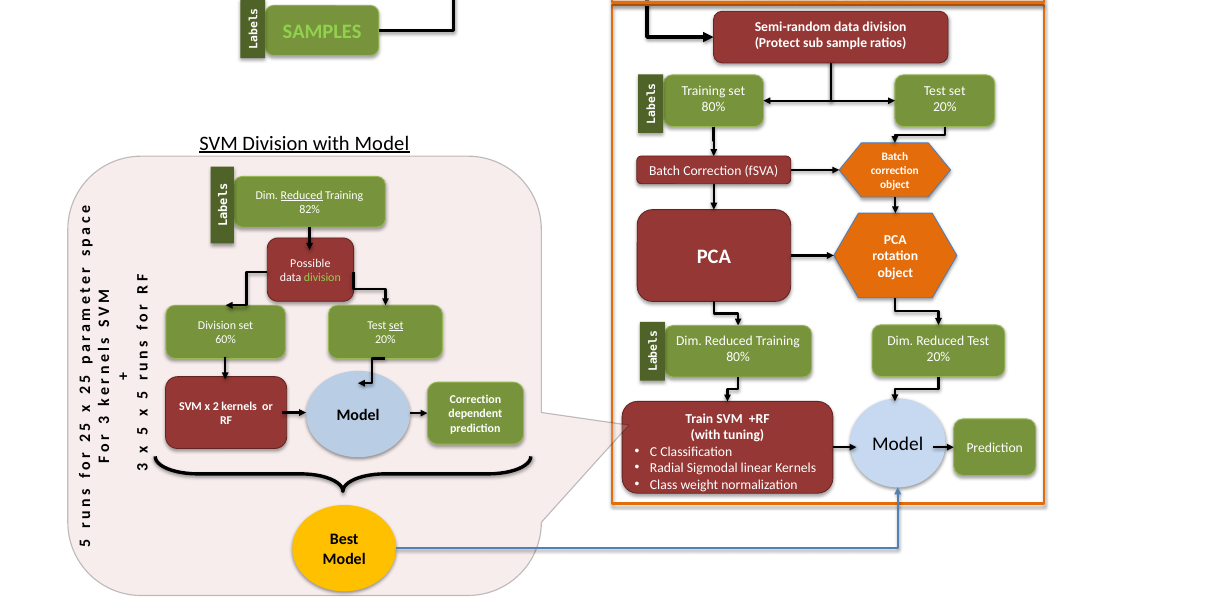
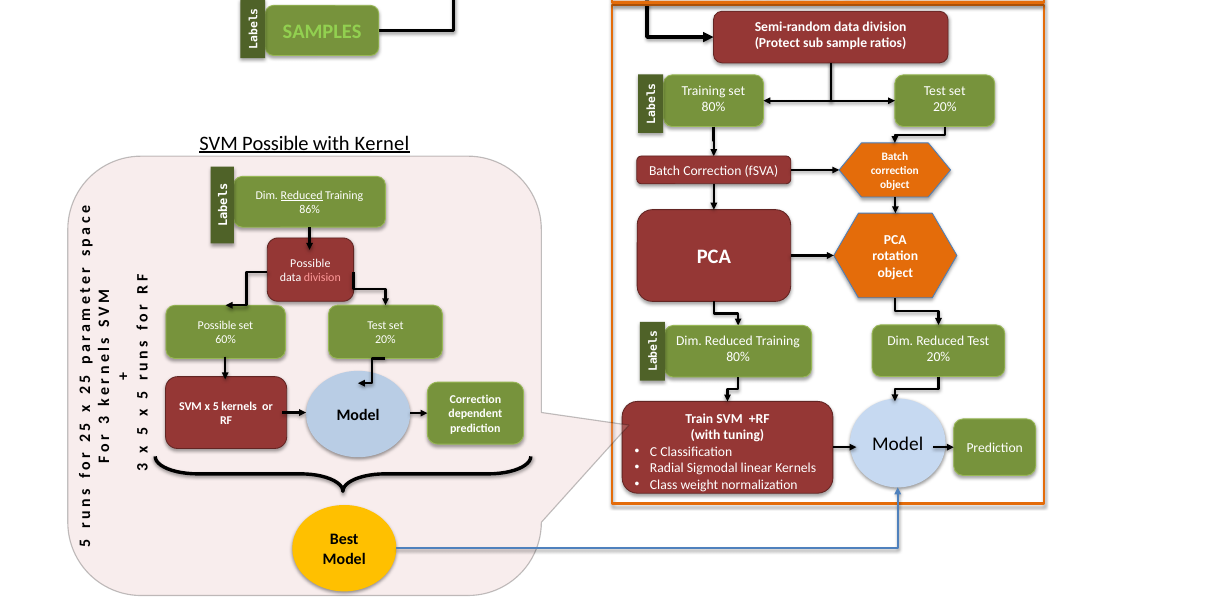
SVM Division: Division -> Possible
with Model: Model -> Kernel
82%: 82% -> 86%
division at (322, 278) colour: light green -> pink
set at (396, 325) underline: present -> none
Division at (217, 325): Division -> Possible
SVM x 2: 2 -> 5
